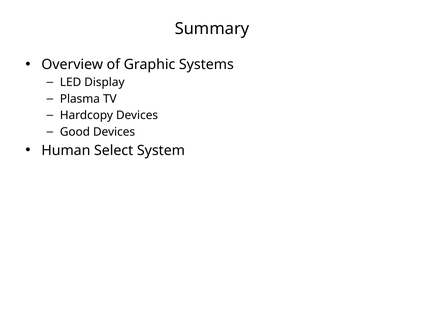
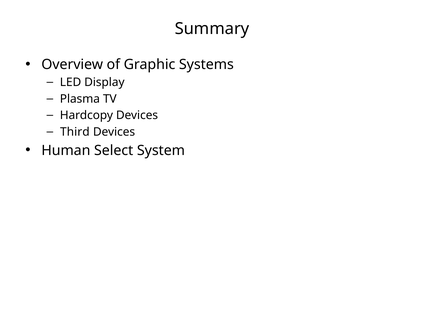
Good: Good -> Third
